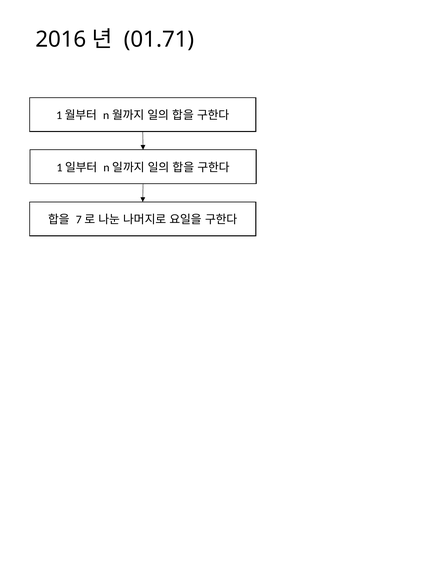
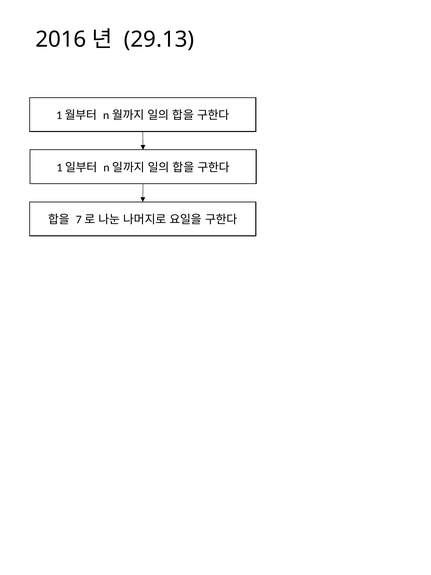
01.71: 01.71 -> 29.13
